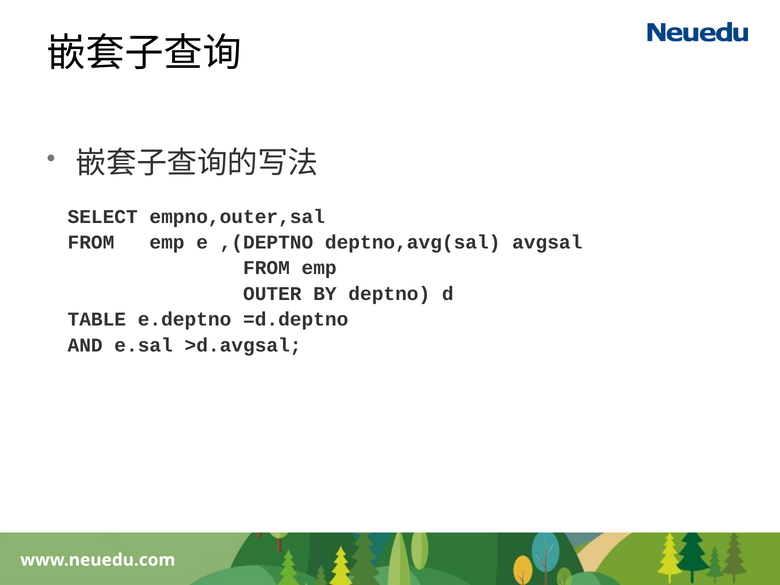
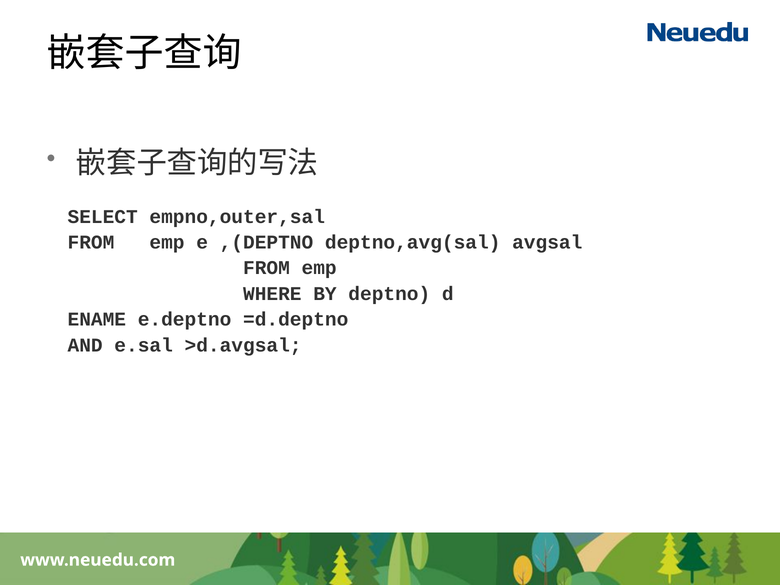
OUTER: OUTER -> WHERE
TABLE: TABLE -> ENAME
